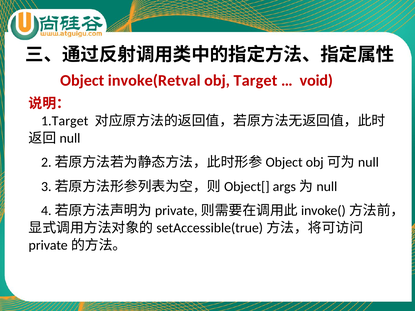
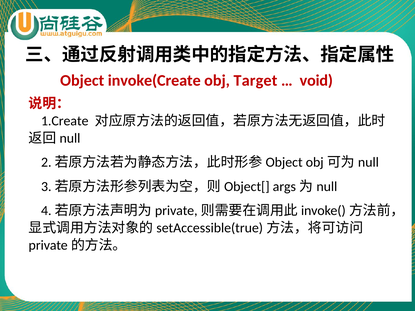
invoke(Retval: invoke(Retval -> invoke(Create
1.Target: 1.Target -> 1.Create
